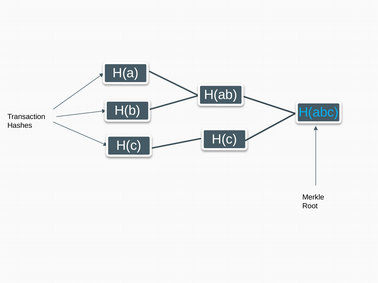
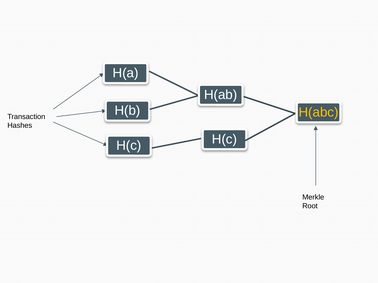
H(abc colour: light blue -> yellow
